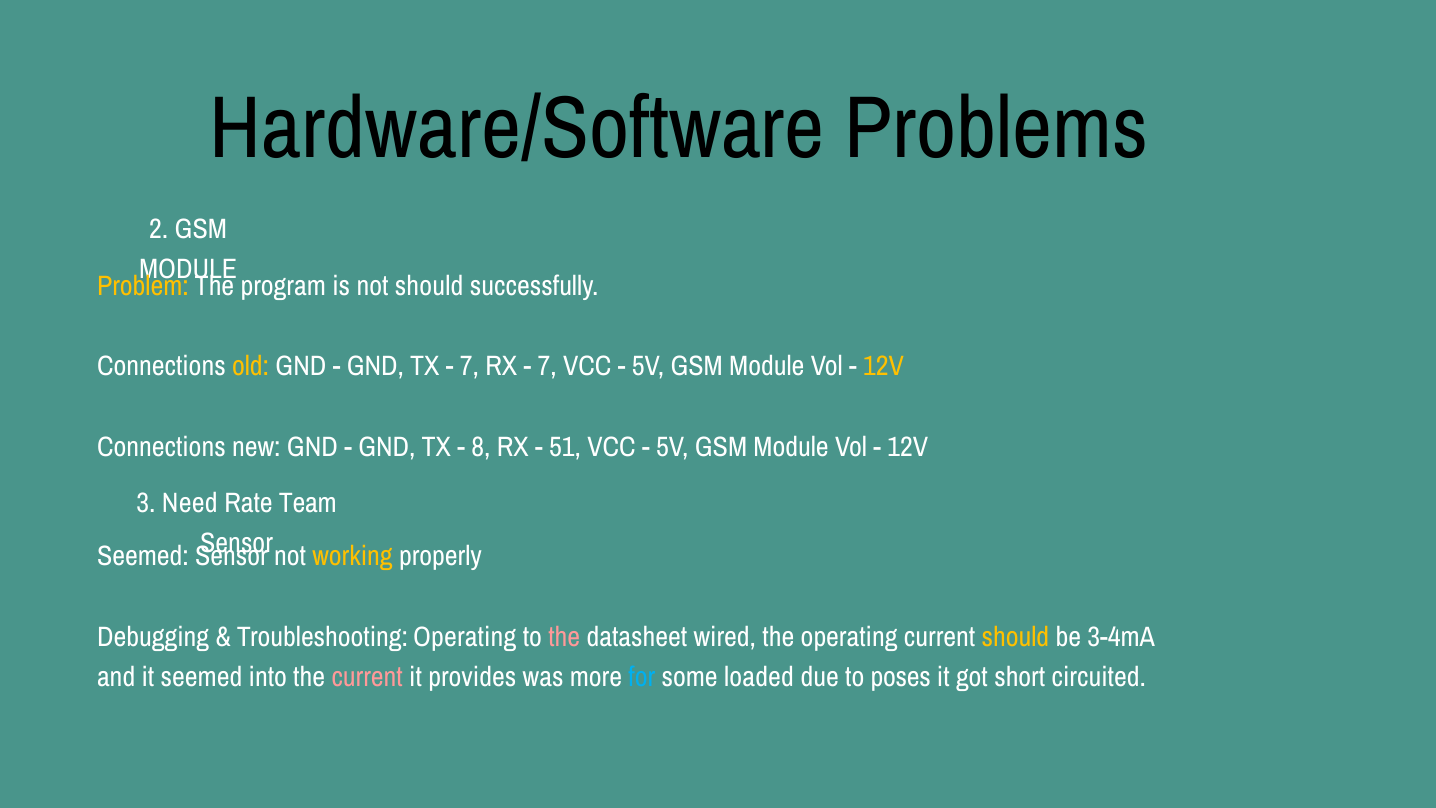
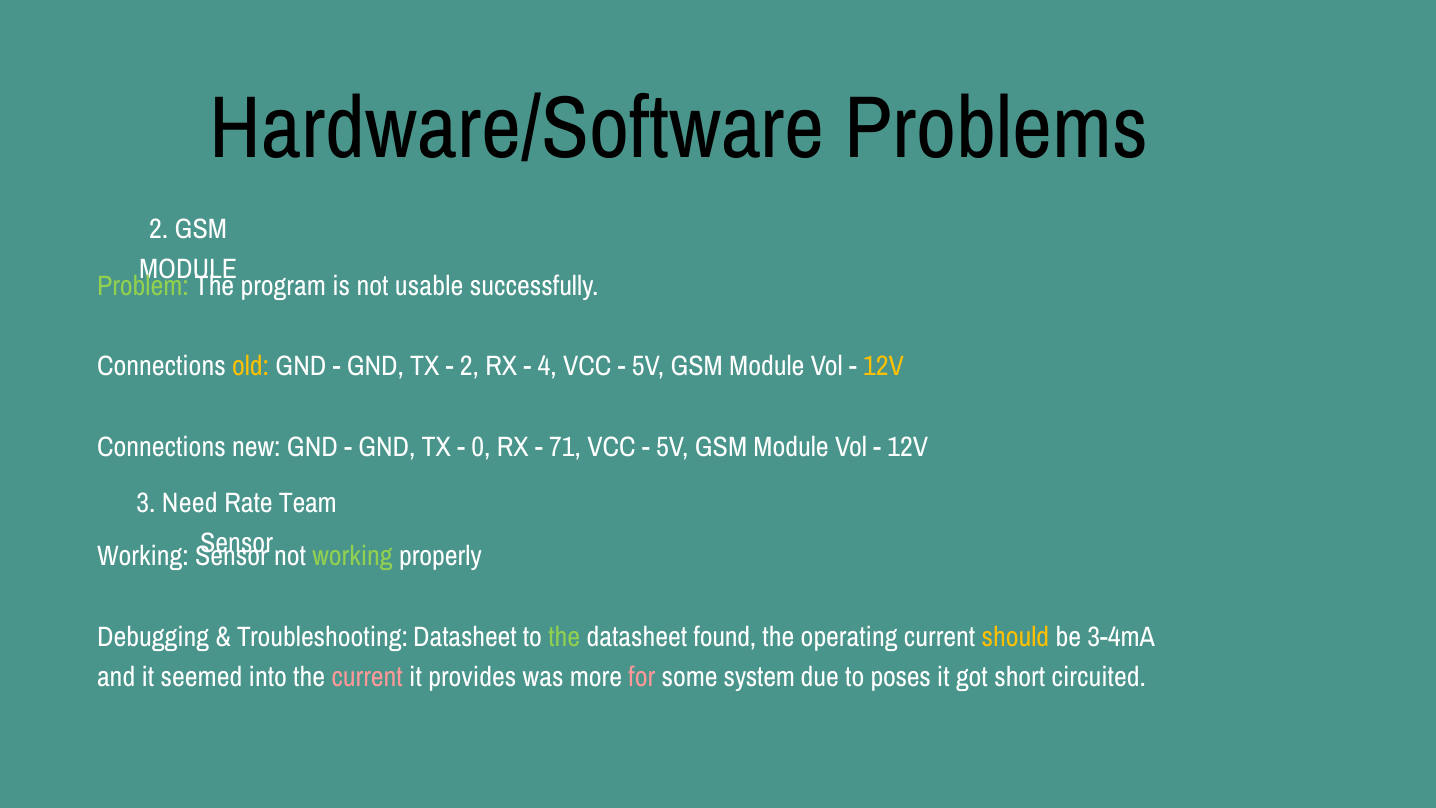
Problem colour: yellow -> light green
not should: should -> usable
7 at (469, 366): 7 -> 2
7 at (547, 366): 7 -> 4
8: 8 -> 0
51: 51 -> 71
Seemed at (143, 556): Seemed -> Working
working at (353, 556) colour: yellow -> light green
Troubleshooting Operating: Operating -> Datasheet
the at (564, 637) colour: pink -> light green
wired: wired -> found
for colour: light blue -> pink
loaded: loaded -> system
